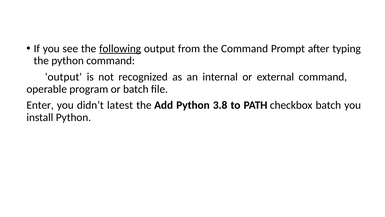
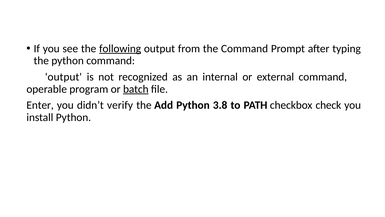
batch at (136, 89) underline: none -> present
latest: latest -> verify
checkbox batch: batch -> check
